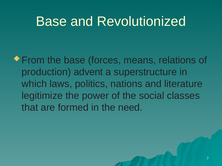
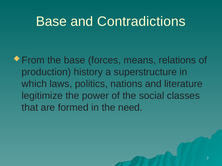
Revolutionized: Revolutionized -> Contradictions
advent: advent -> history
